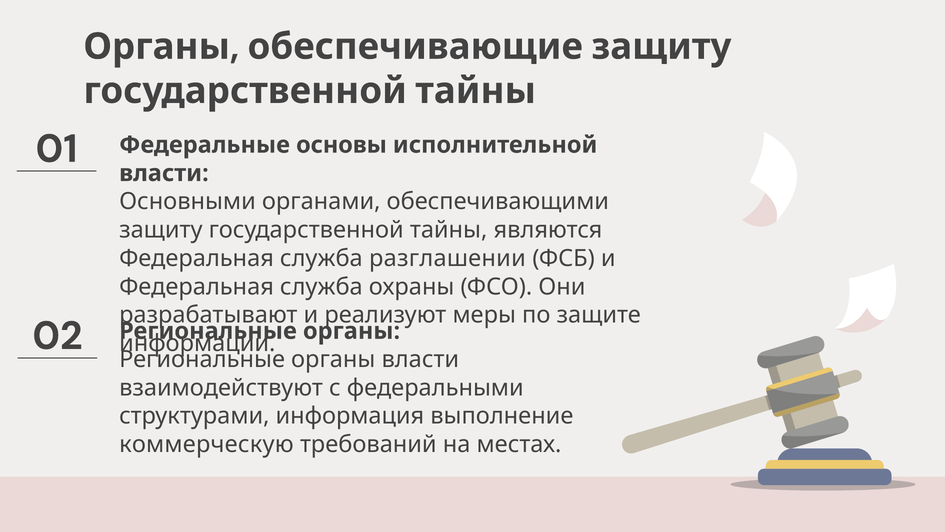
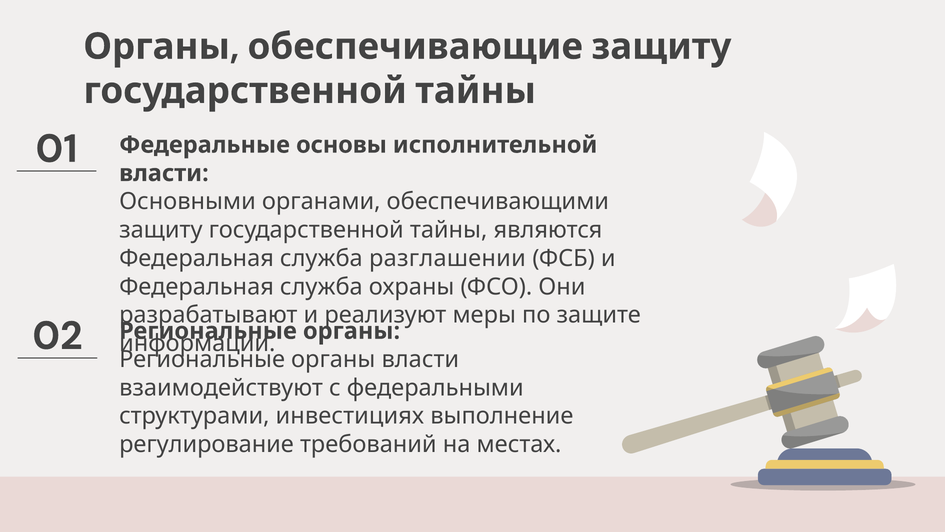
информация: информация -> инвестициях
коммерческую: коммерческую -> регулирование
